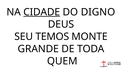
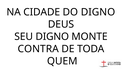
CIDADE underline: present -> none
SEU TEMOS: TEMOS -> DIGNO
GRANDE: GRANDE -> CONTRA
